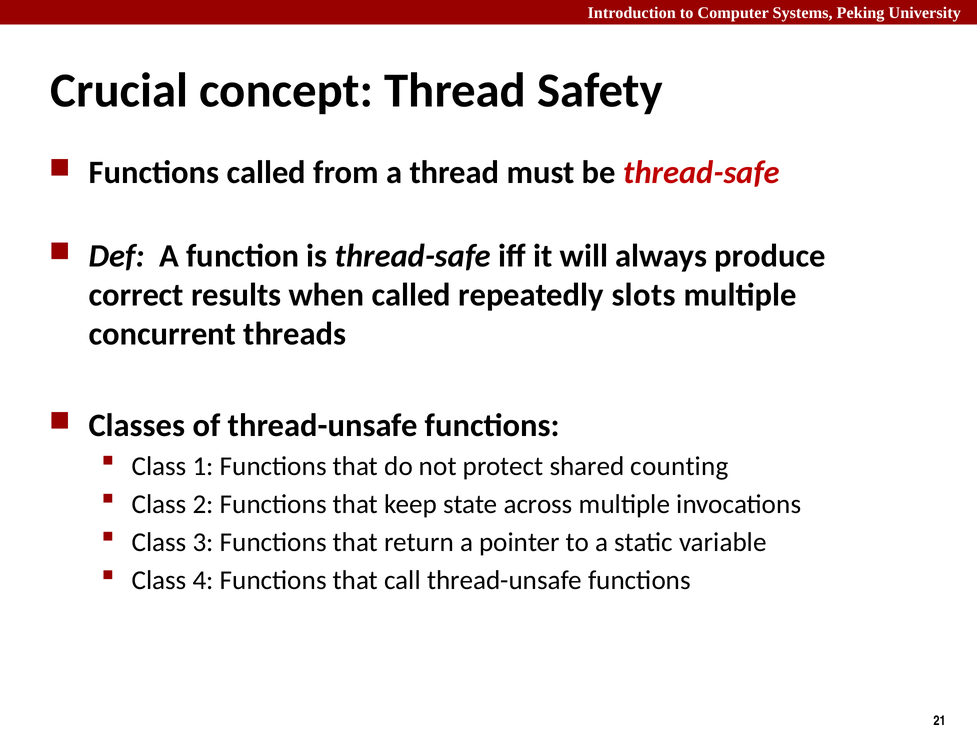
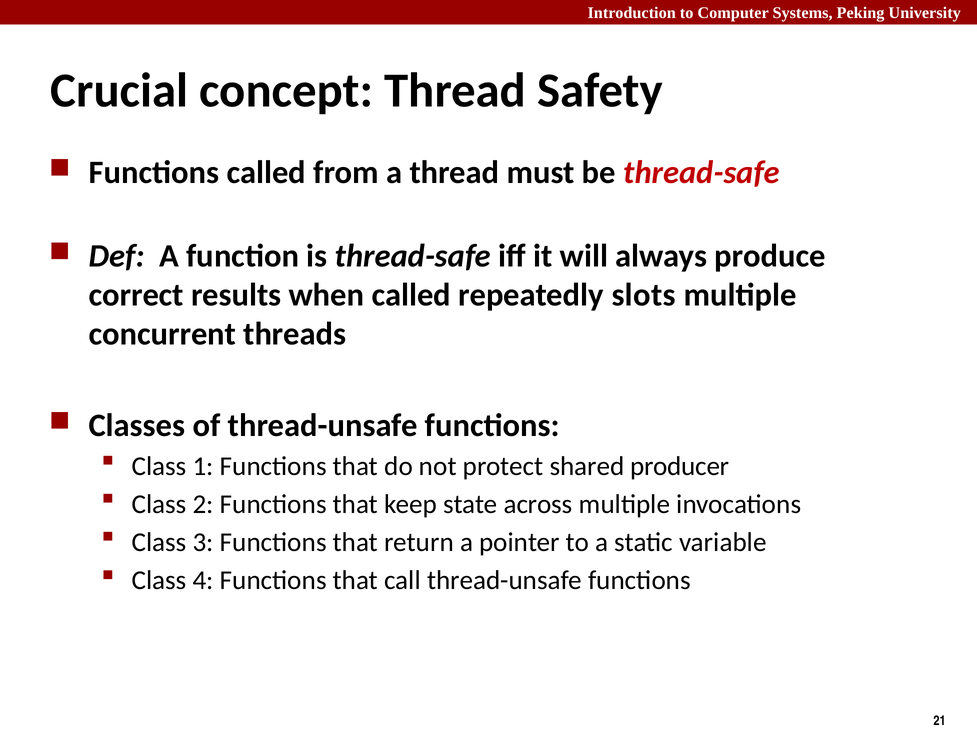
counting: counting -> producer
